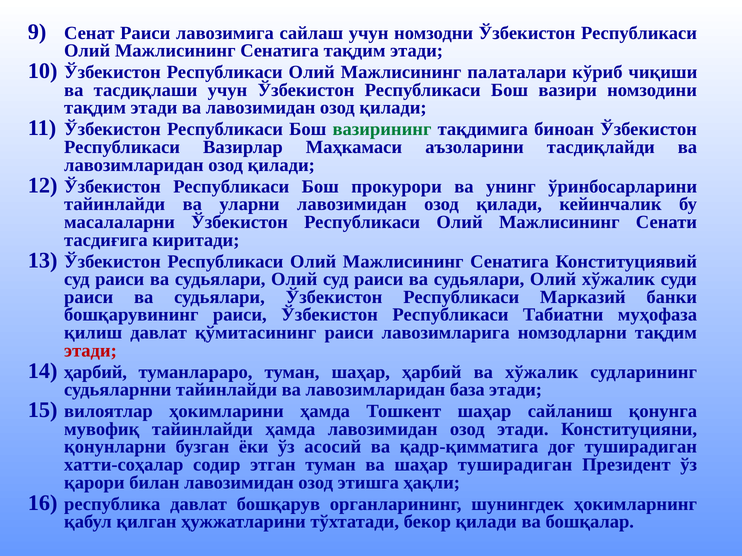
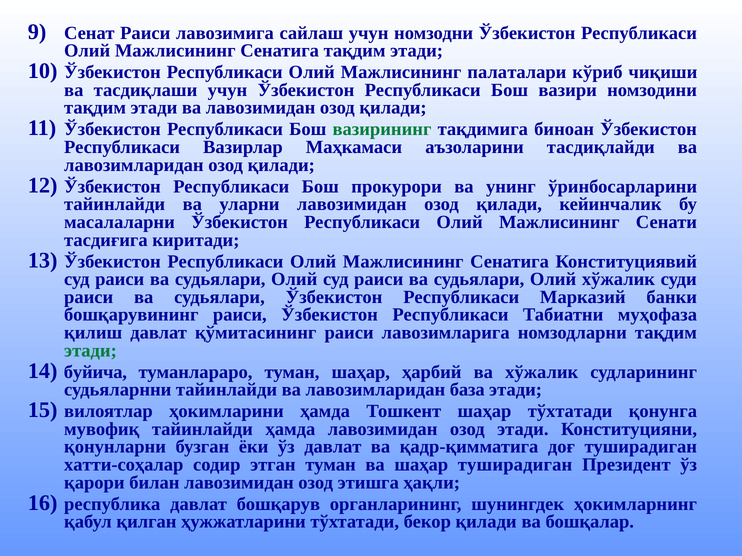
этади at (90, 351) colour: red -> green
ҳарбий at (95, 372): ҳарбий -> буйича
шаҳар сайланиш: сайланиш -> тўхтатади
ўз асосий: асосий -> давлат
